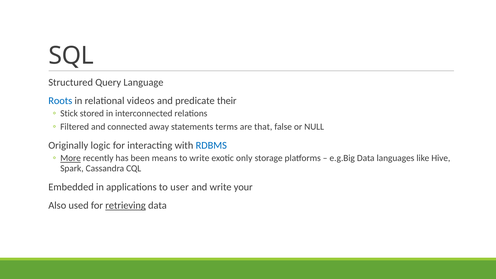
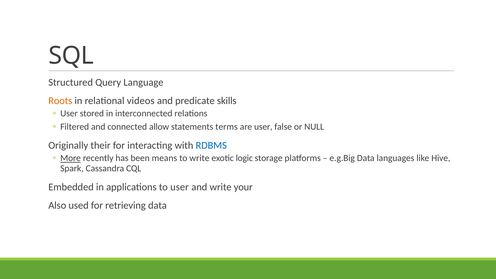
Roots colour: blue -> orange
their: their -> skills
Stick at (69, 114): Stick -> User
away: away -> allow
are that: that -> user
logic: logic -> their
only: only -> logic
retrieving underline: present -> none
